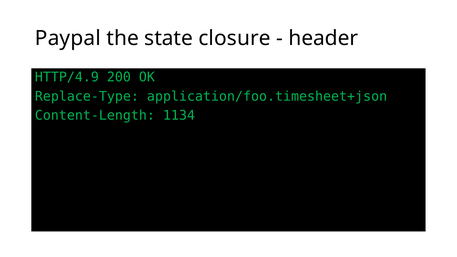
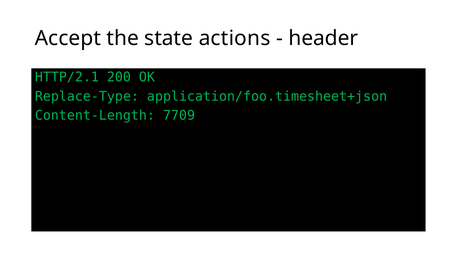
Paypal: Paypal -> Accept
closure: closure -> actions
HTTP/4.9: HTTP/4.9 -> HTTP/2.1
1134: 1134 -> 7709
